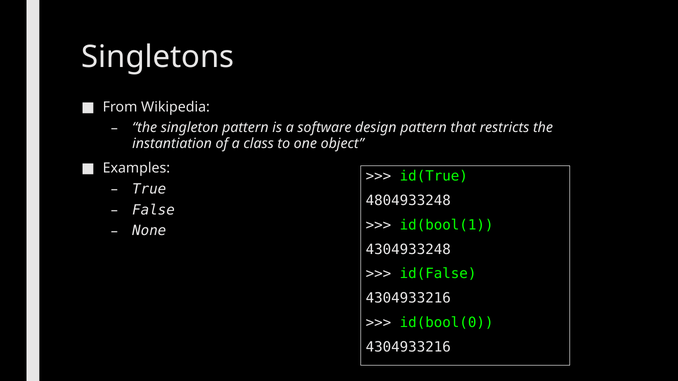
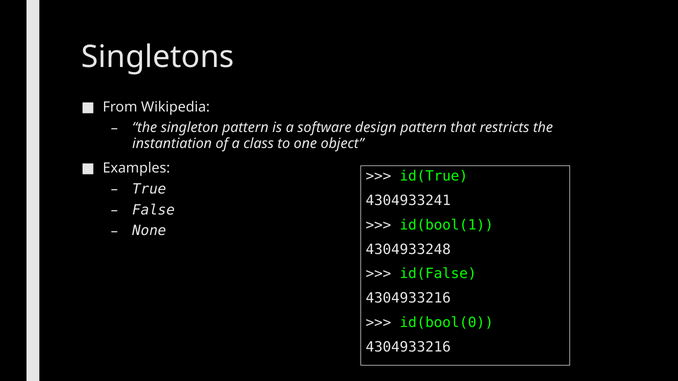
4804933248: 4804933248 -> 4304933241
